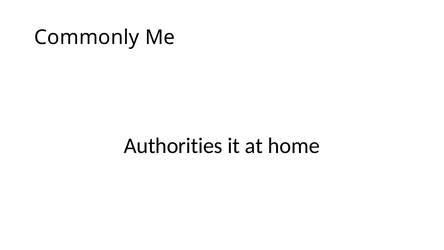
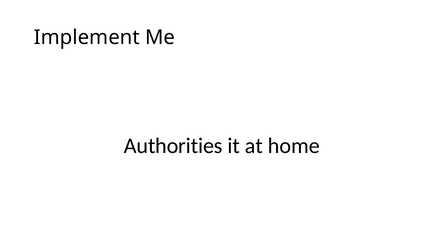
Commonly: Commonly -> Implement
